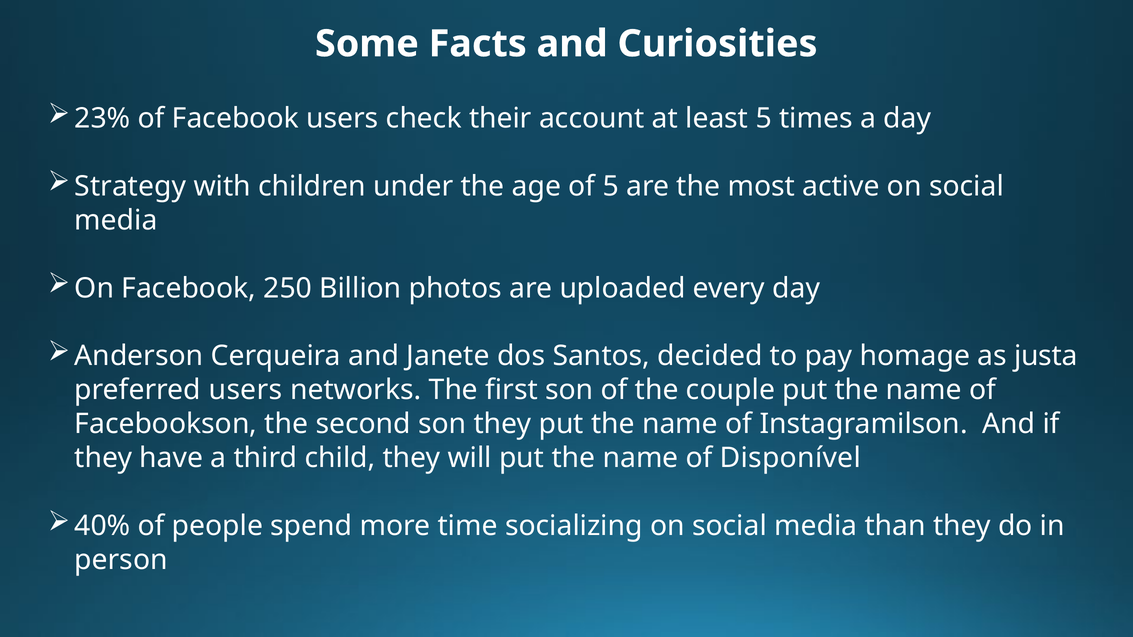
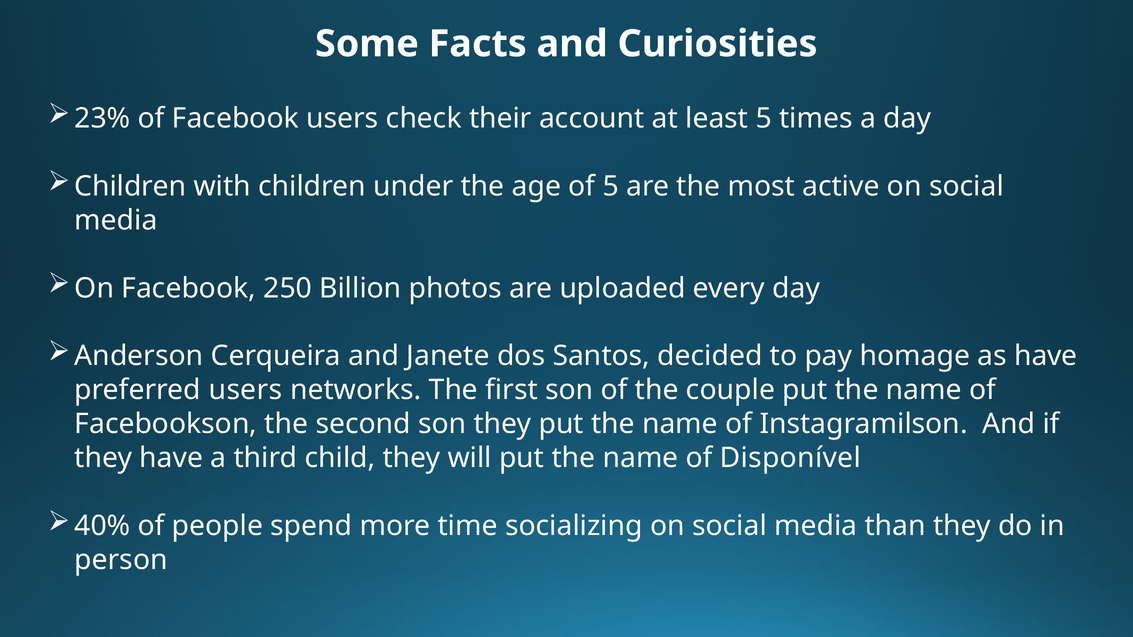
Strategy at (130, 186): Strategy -> Children
as justa: justa -> have
